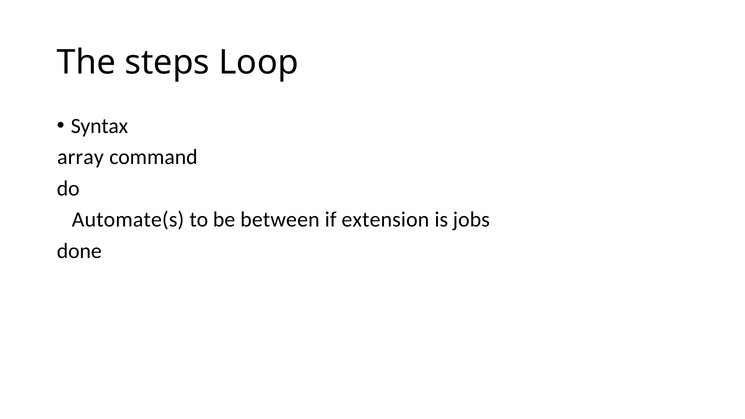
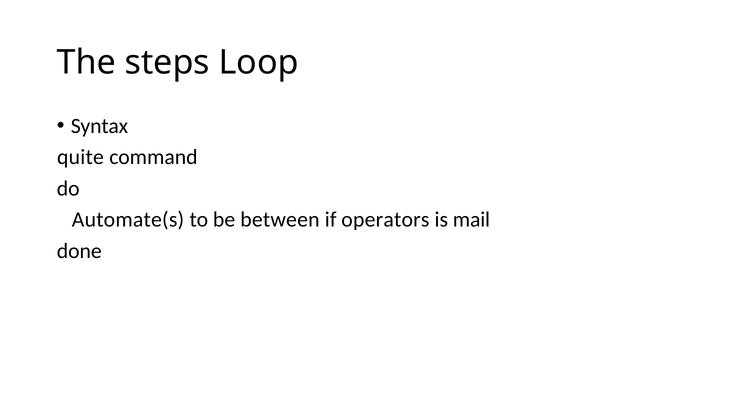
array: array -> quite
extension: extension -> operators
jobs: jobs -> mail
